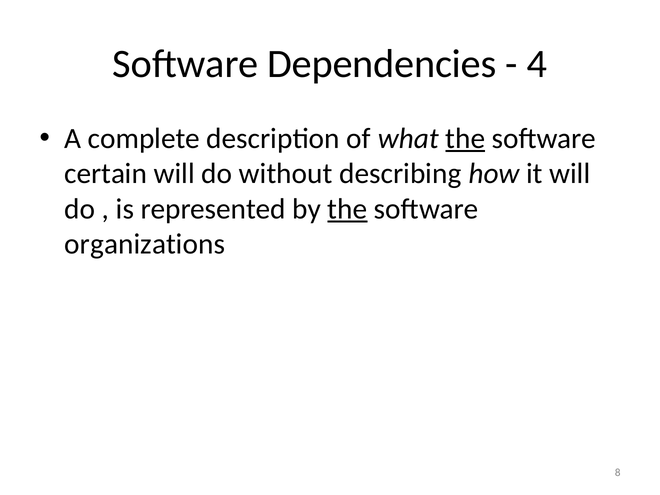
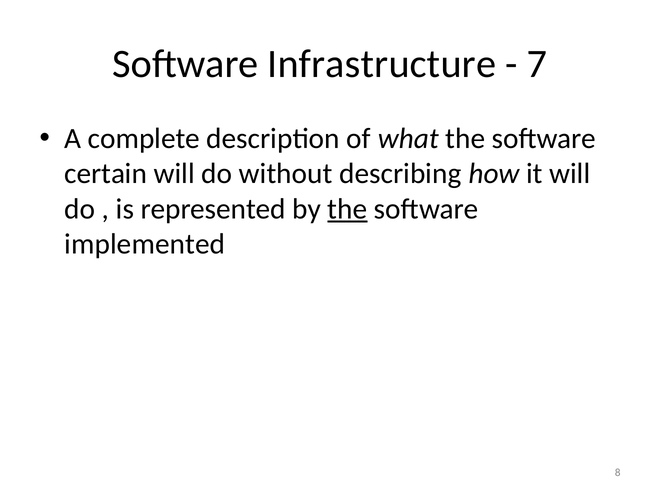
Dependencies: Dependencies -> Infrastructure
4: 4 -> 7
the at (465, 138) underline: present -> none
organizations: organizations -> implemented
